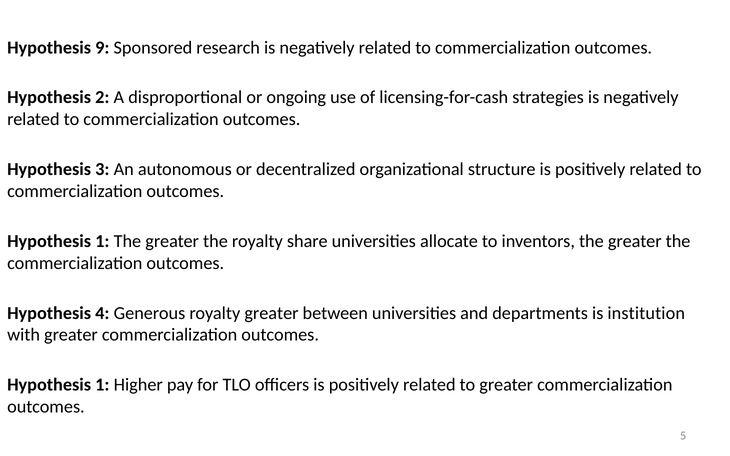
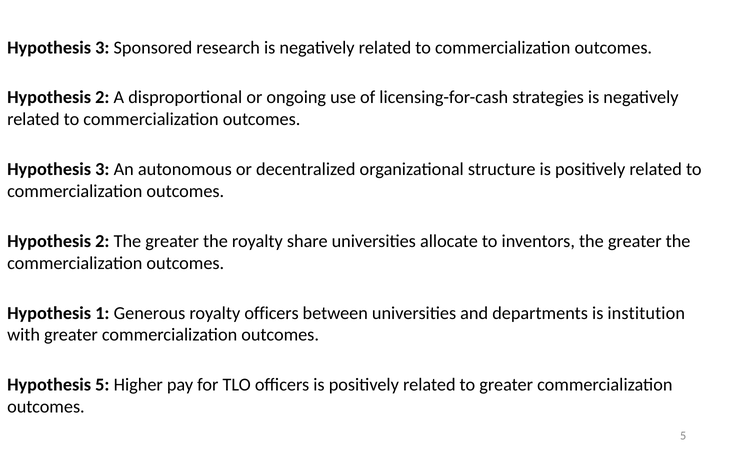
9 at (102, 48): 9 -> 3
1 at (102, 241): 1 -> 2
4: 4 -> 1
royalty greater: greater -> officers
1 at (102, 385): 1 -> 5
